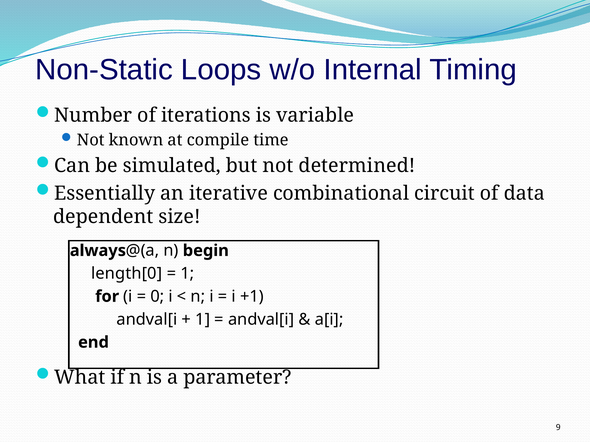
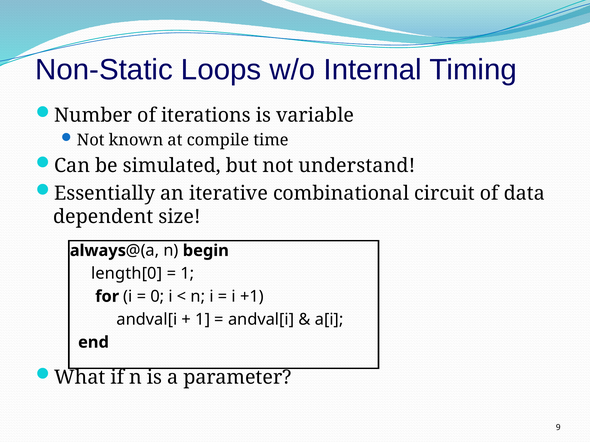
determined: determined -> understand
